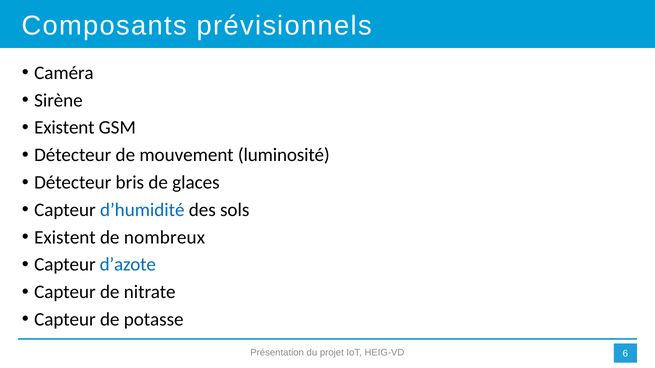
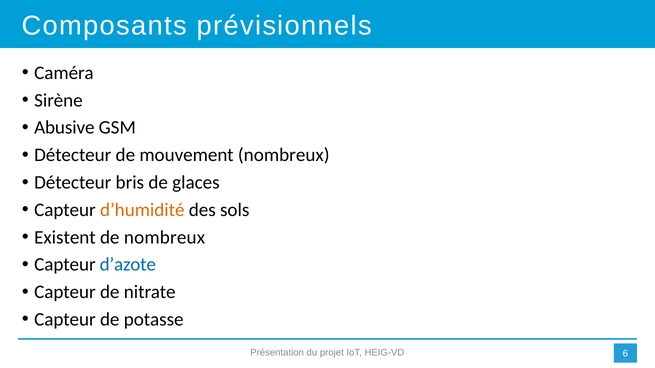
Existent at (64, 128): Existent -> Abusive
mouvement luminosité: luminosité -> nombreux
d’humidité colour: blue -> orange
